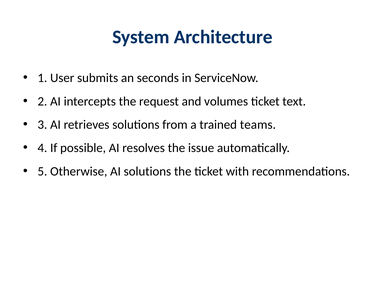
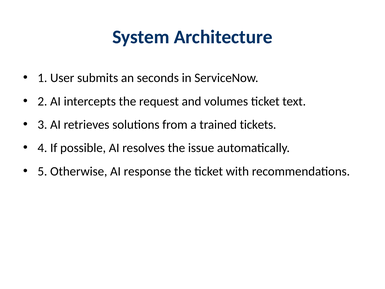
teams: teams -> tickets
AI solutions: solutions -> response
